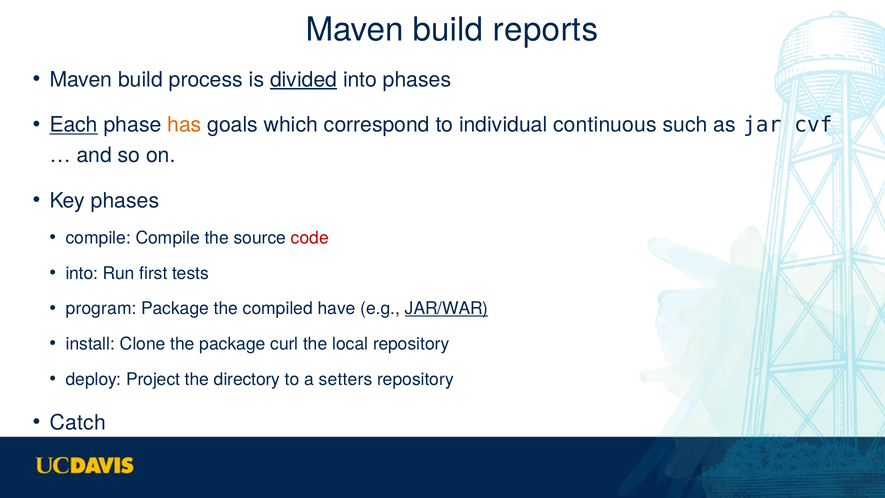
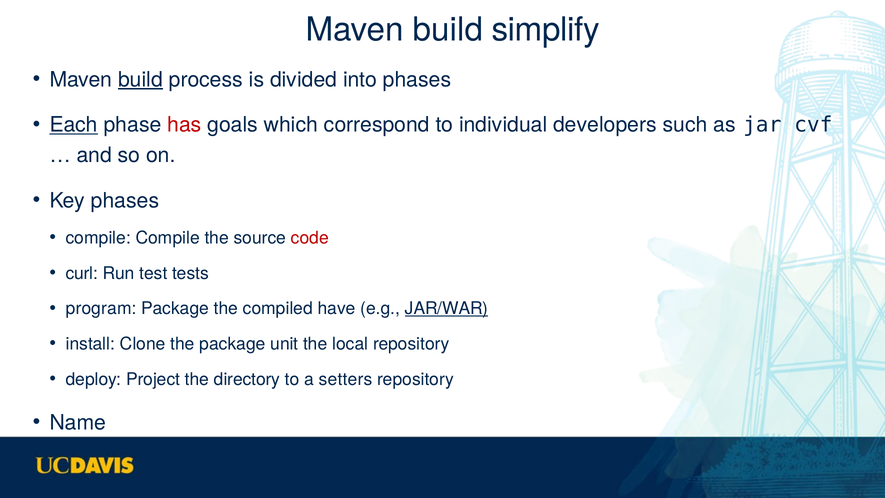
reports: reports -> simplify
build at (141, 80) underline: none -> present
divided underline: present -> none
has colour: orange -> red
continuous: continuous -> developers
into at (82, 273): into -> curl
first: first -> test
curl: curl -> unit
Catch: Catch -> Name
